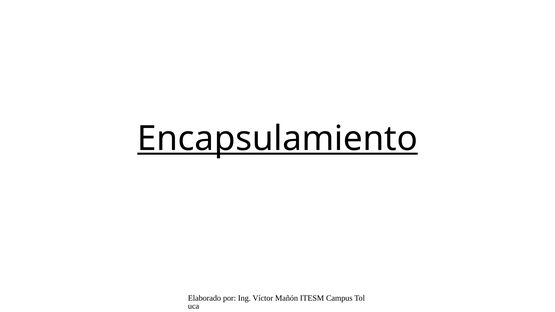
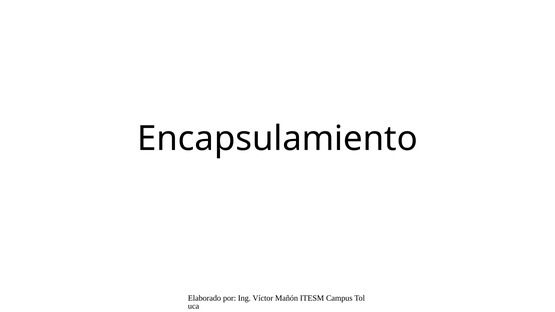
Encapsulamiento underline: present -> none
